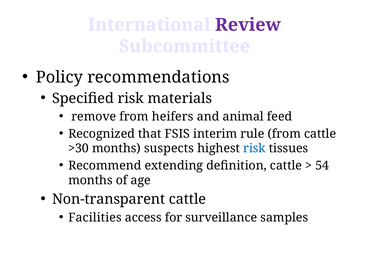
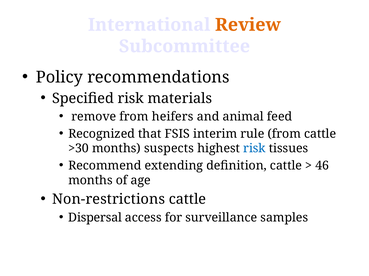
Review colour: purple -> orange
54: 54 -> 46
Non-transparent: Non-transparent -> Non-restrictions
Facilities: Facilities -> Dispersal
